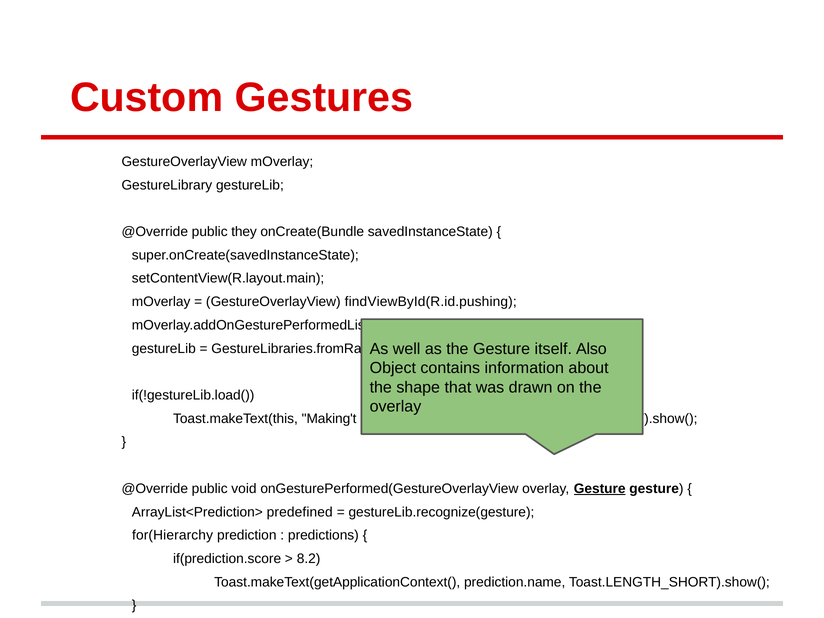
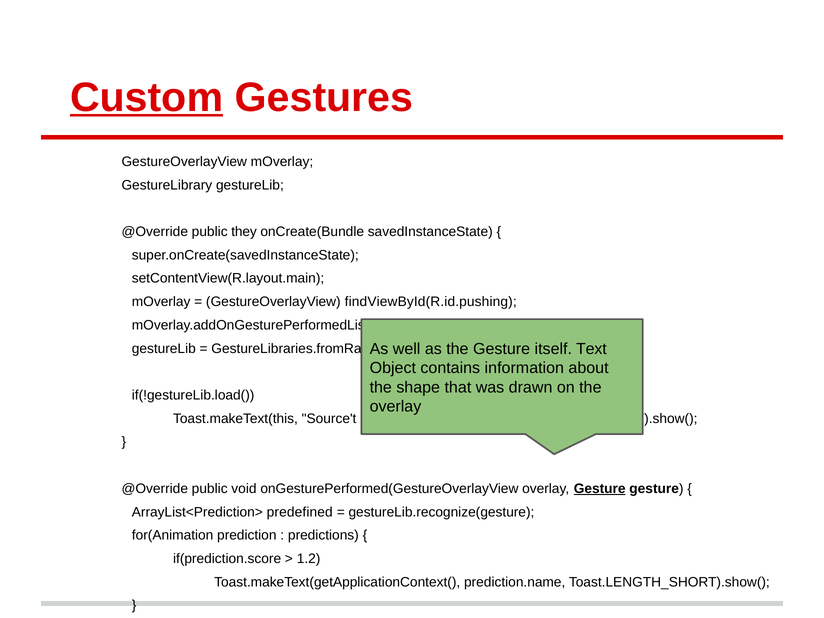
Custom underline: none -> present
Also: Also -> Text
Making't: Making't -> Source't
for(Hierarchy: for(Hierarchy -> for(Animation
8.2: 8.2 -> 1.2
